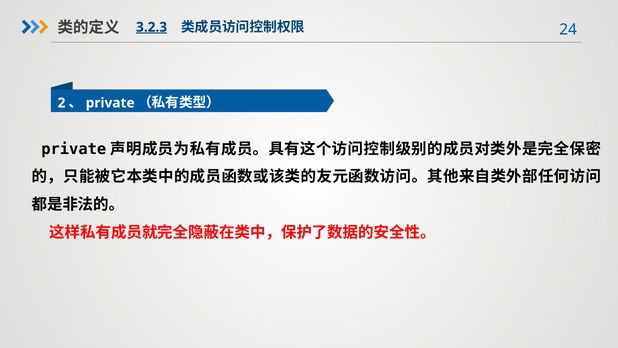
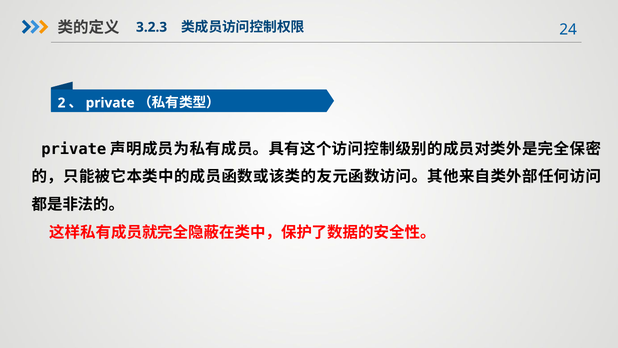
3.2.3 underline: present -> none
